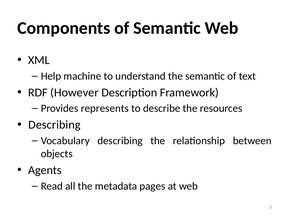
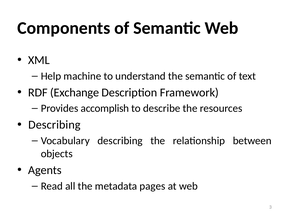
However: However -> Exchange
represents: represents -> accomplish
